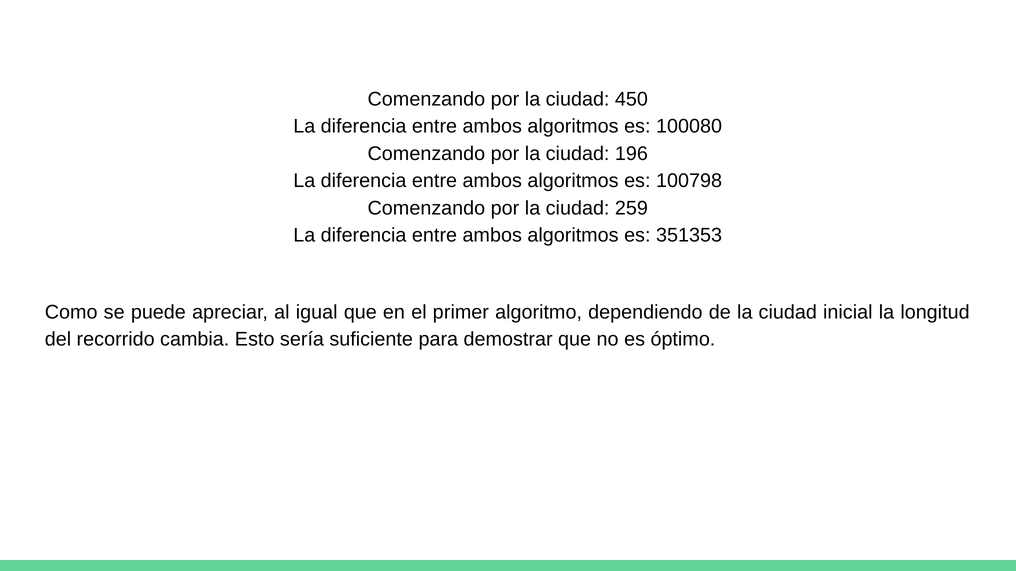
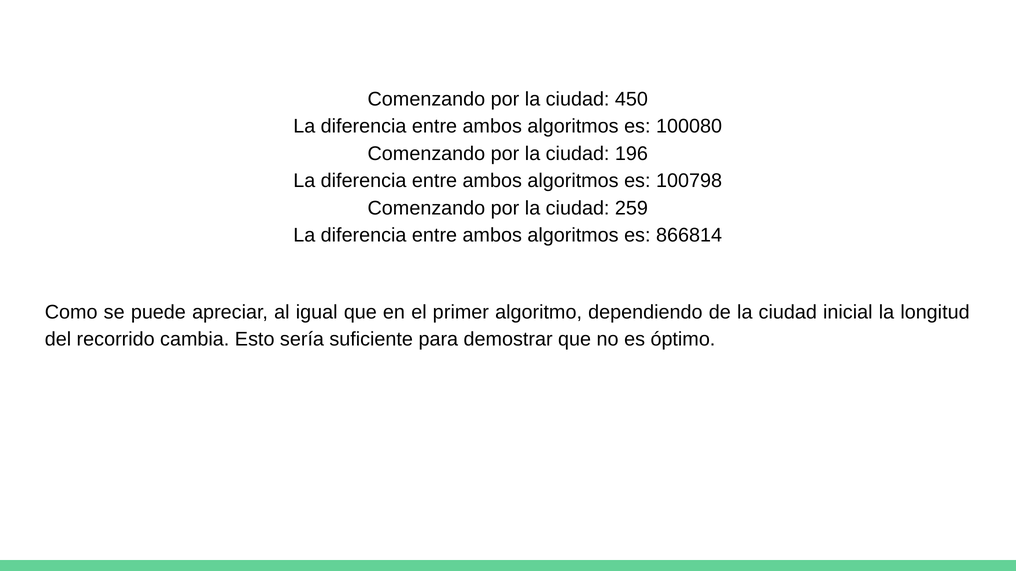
351353: 351353 -> 866814
